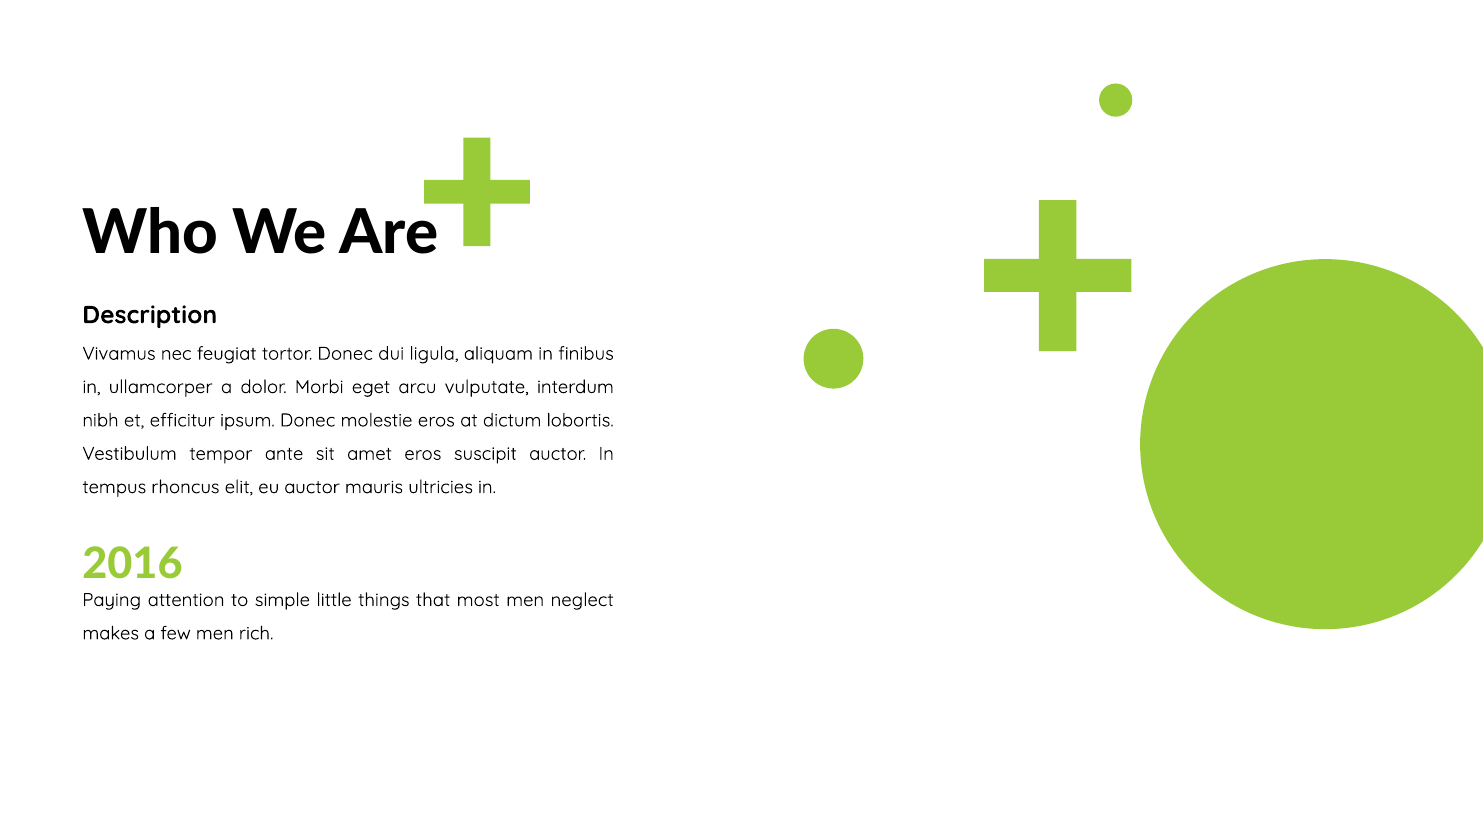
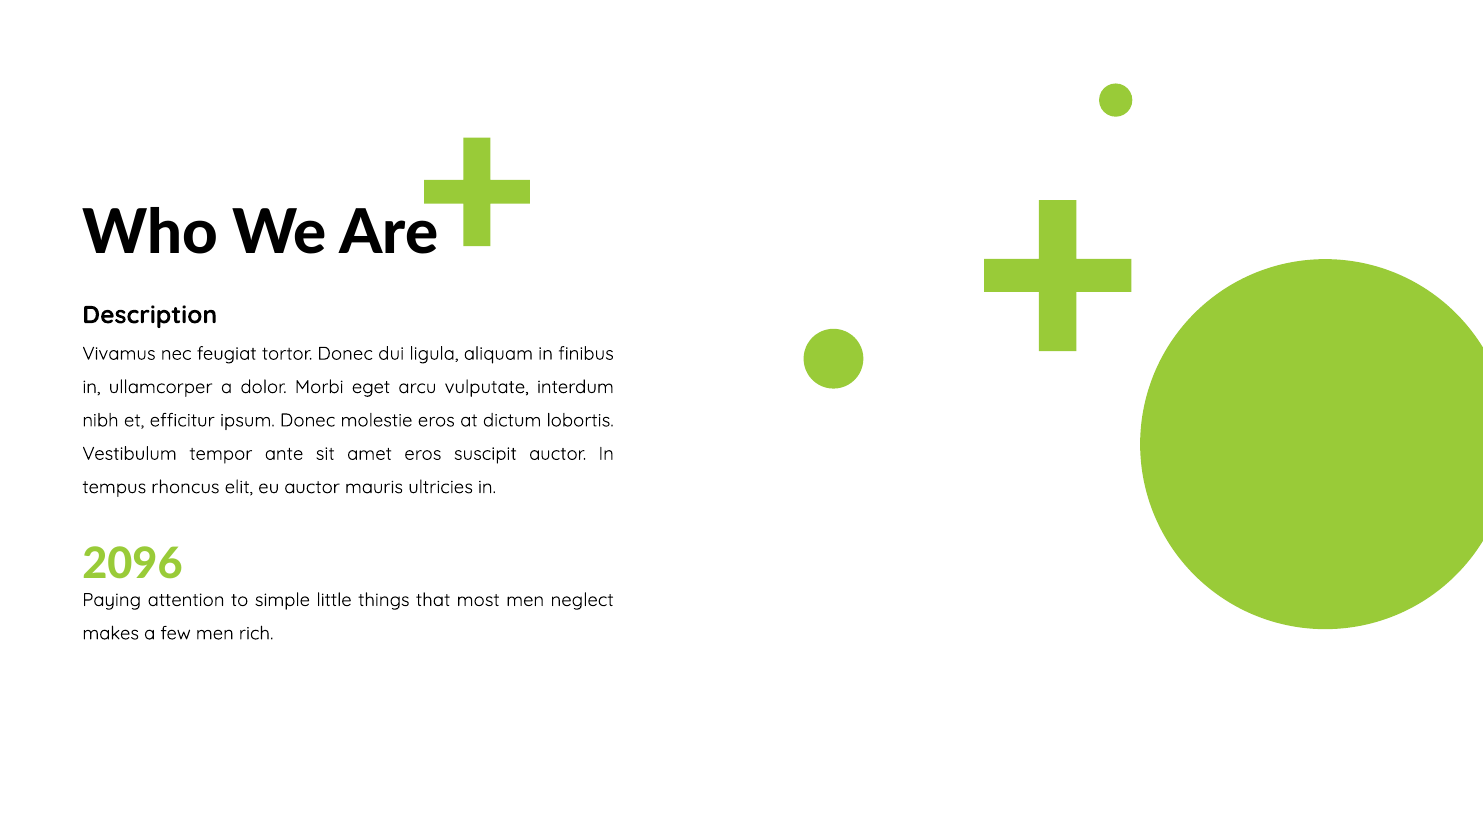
2016: 2016 -> 2096
